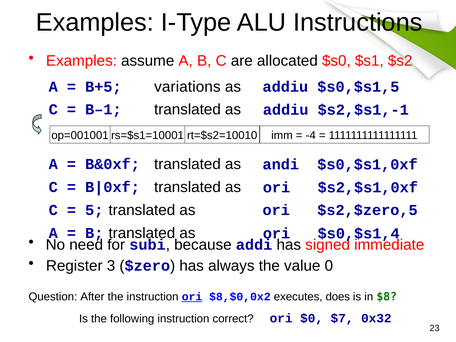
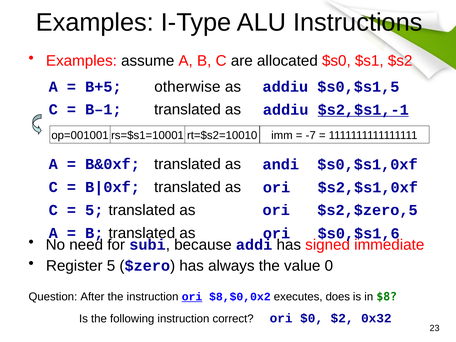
variations: variations -> otherwise
$s2,$s1,-1 underline: none -> present
-4: -4 -> -7
$s0,$s1,4: $s0,$s1,4 -> $s0,$s1,6
Register 3: 3 -> 5
$7: $7 -> $2
